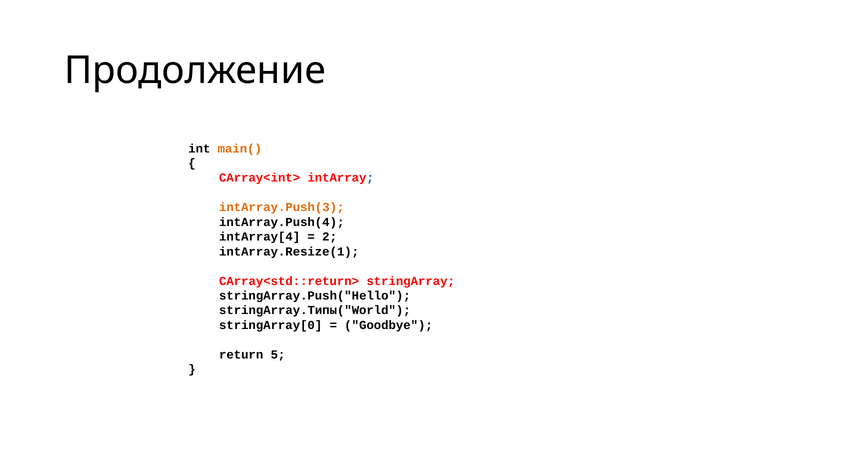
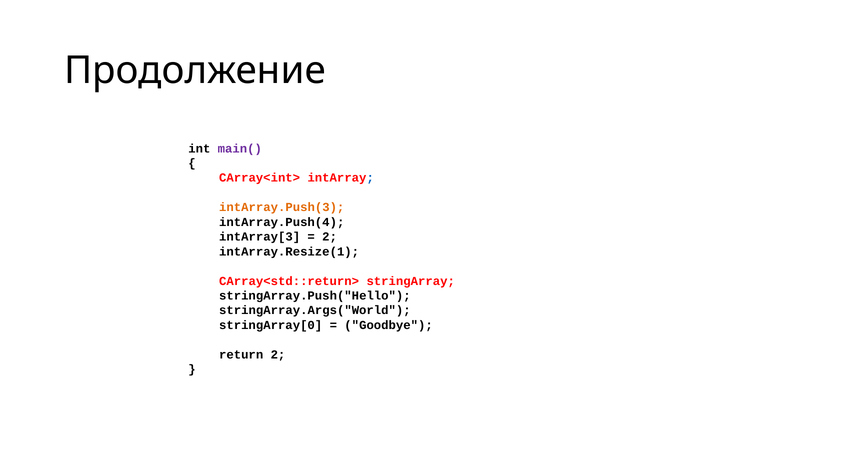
main( colour: orange -> purple
intArray[4: intArray[4 -> intArray[3
stringArray.Типы("World: stringArray.Типы("World -> stringArray.Args("World
return 5: 5 -> 2
